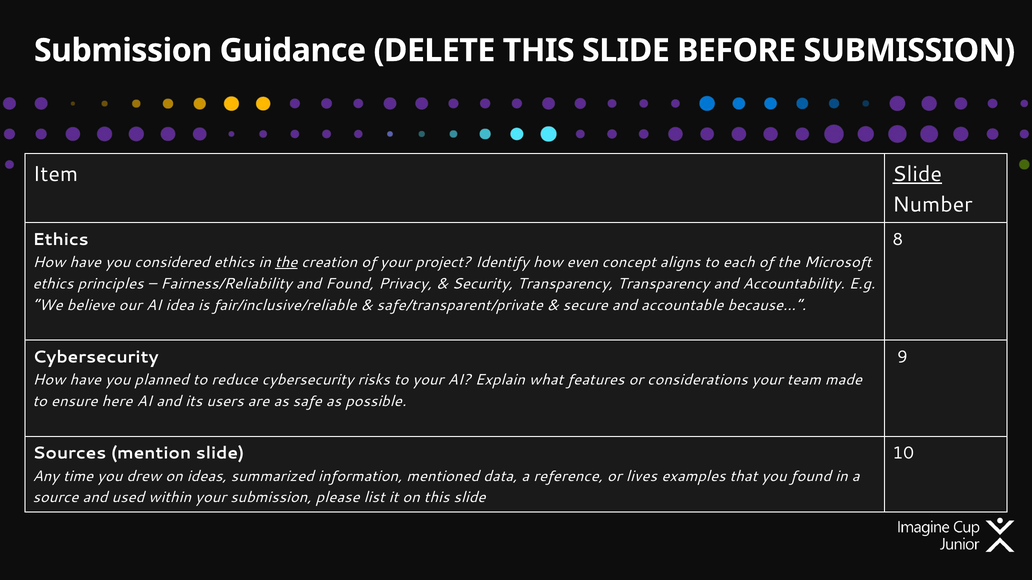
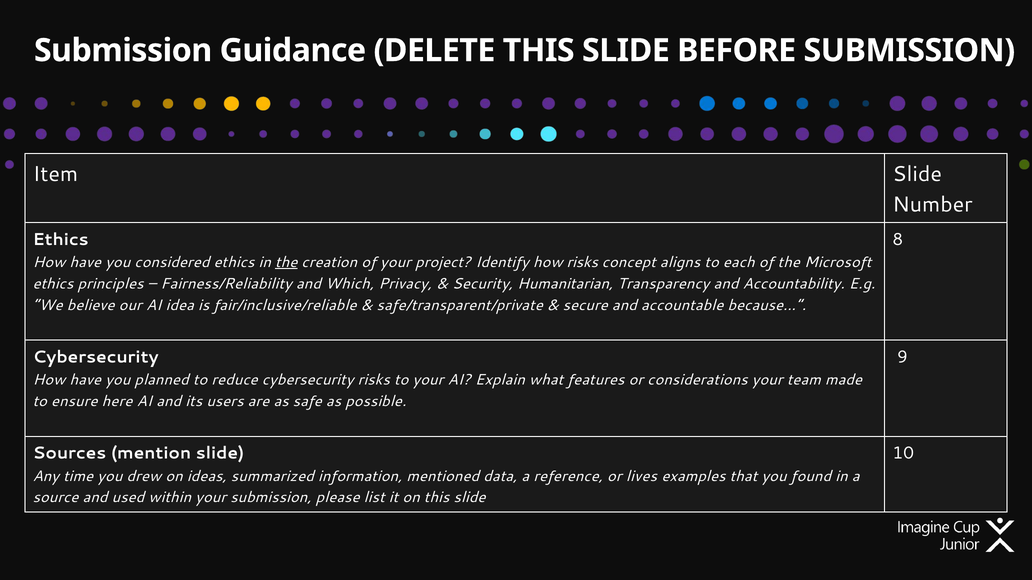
Slide at (917, 174) underline: present -> none
how even: even -> risks
and Found: Found -> Which
Security Transparency: Transparency -> Humanitarian
